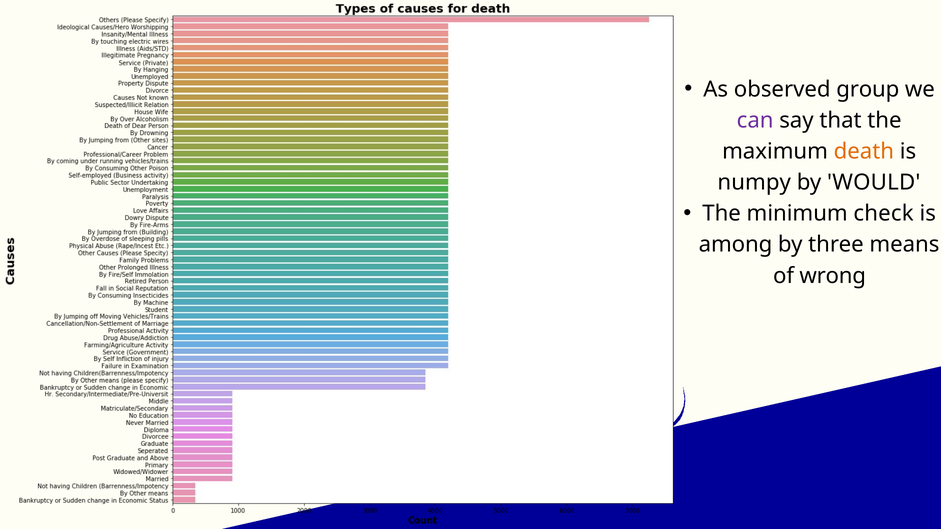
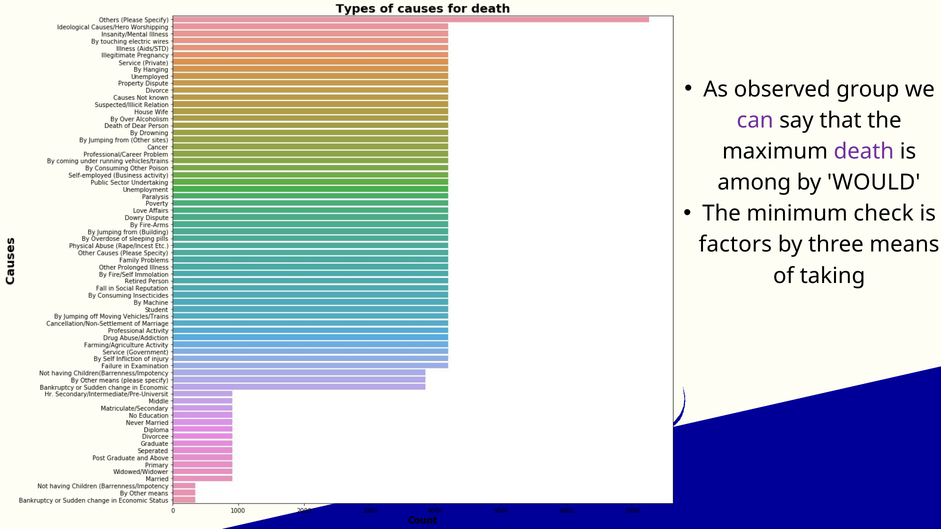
death colour: orange -> purple
numpy: numpy -> among
among: among -> factors
wrong: wrong -> taking
